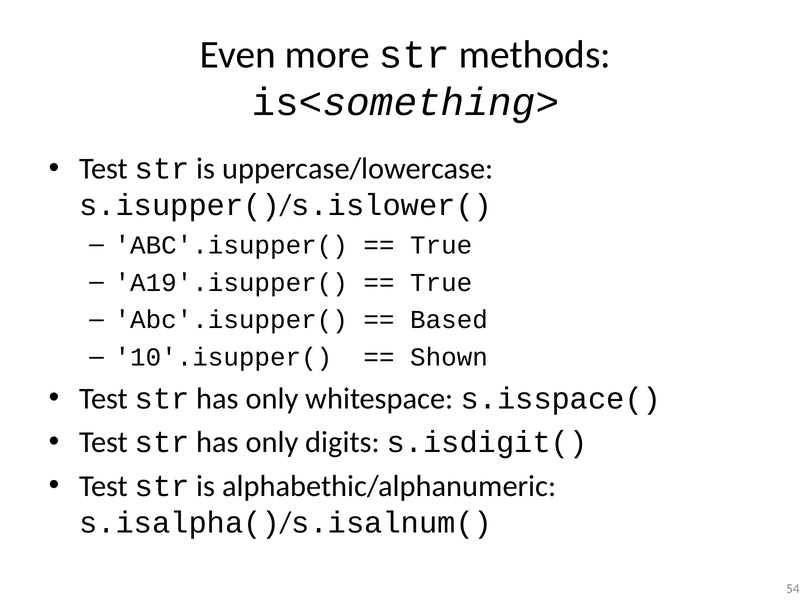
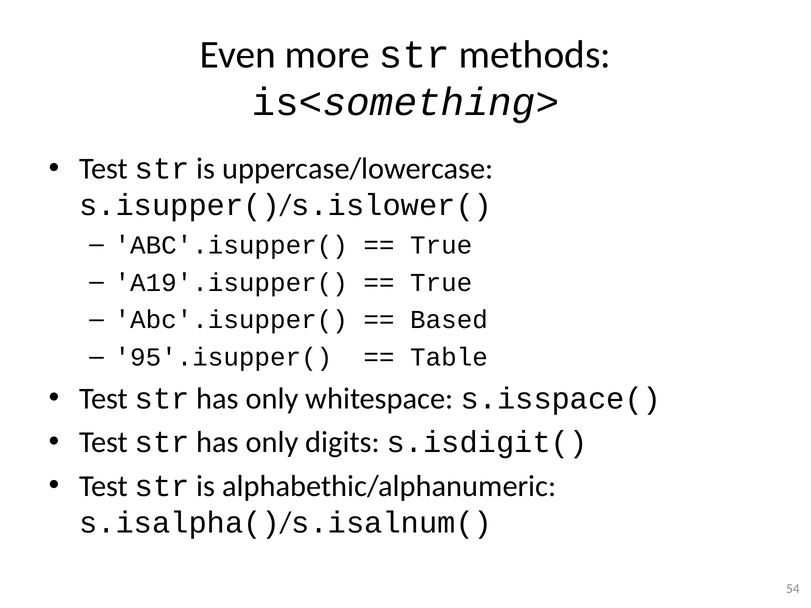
10'.isupper(: 10'.isupper( -> 95'.isupper(
Shown: Shown -> Table
